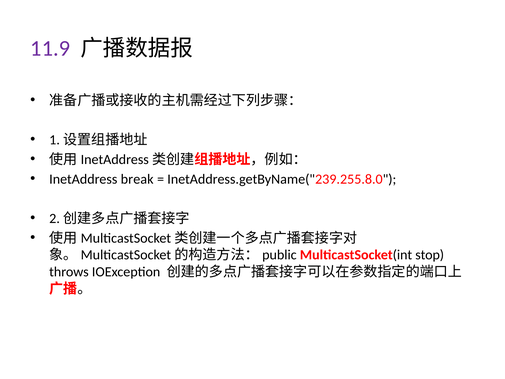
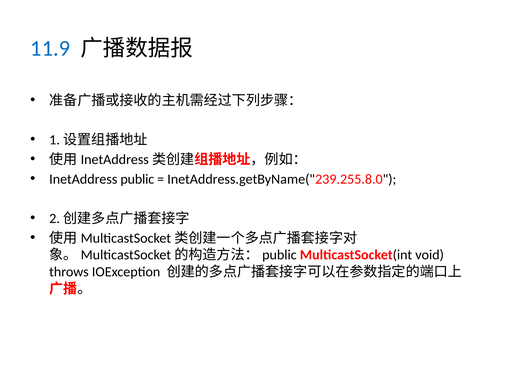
11.9 colour: purple -> blue
break: break -> public
stop: stop -> void
